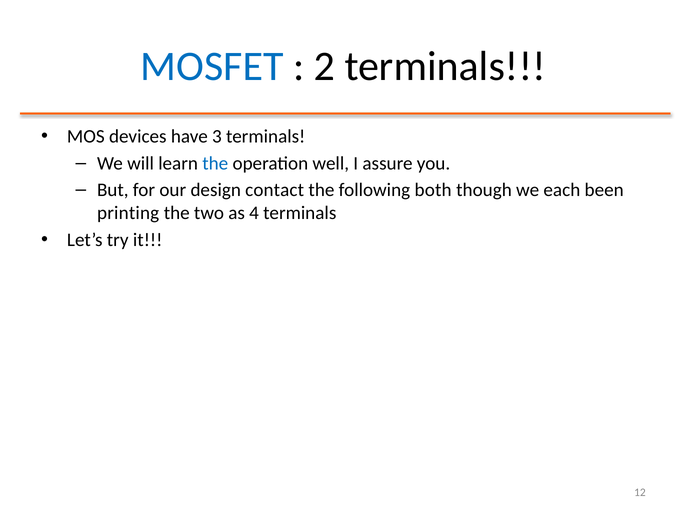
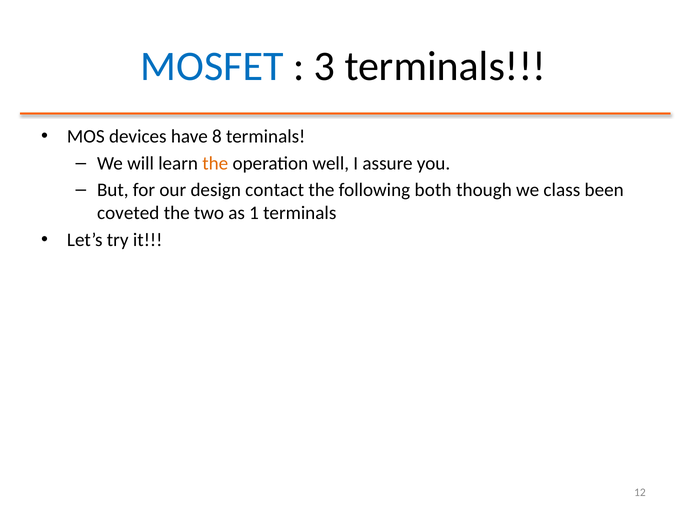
2: 2 -> 3
3: 3 -> 8
the at (215, 163) colour: blue -> orange
each: each -> class
printing: printing -> coveted
4: 4 -> 1
